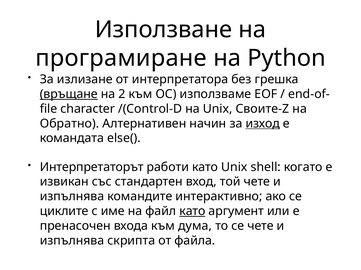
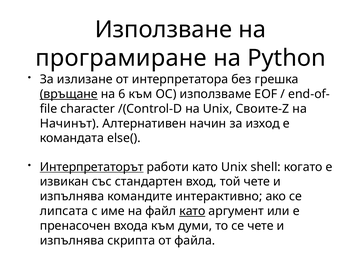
2: 2 -> 6
Обратно: Обратно -> Начинът
изход underline: present -> none
Интерпретаторът underline: none -> present
циклите: циклите -> липсата
дума: дума -> думи
